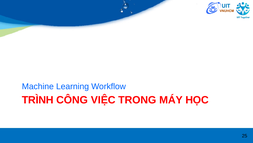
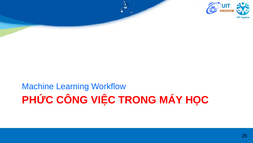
TRÌNH: TRÌNH -> PHỨC
